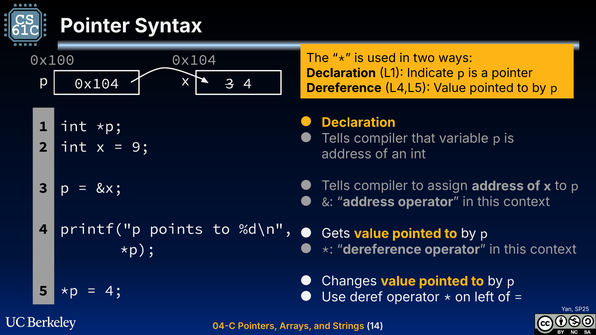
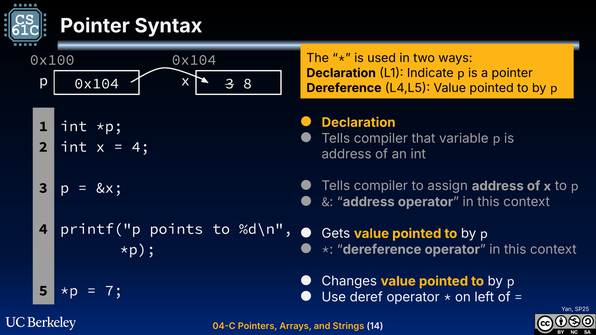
4 at (247, 84): 4 -> 8
9 at (141, 147): 9 -> 4
4 at (114, 291): 4 -> 7
